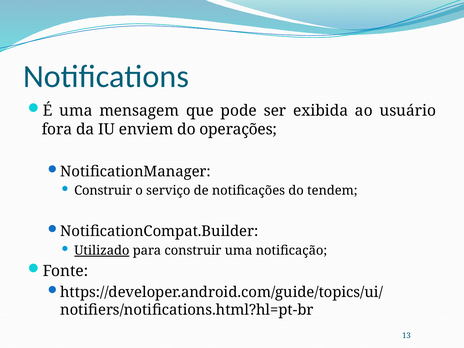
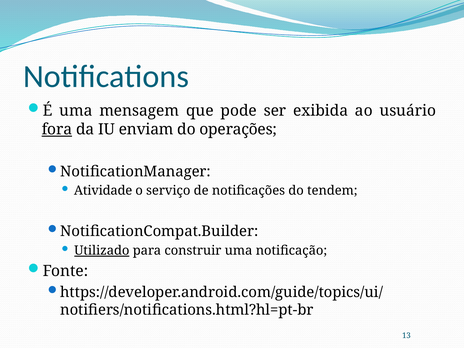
fora underline: none -> present
enviem: enviem -> enviam
Construir at (103, 191): Construir -> Atividade
